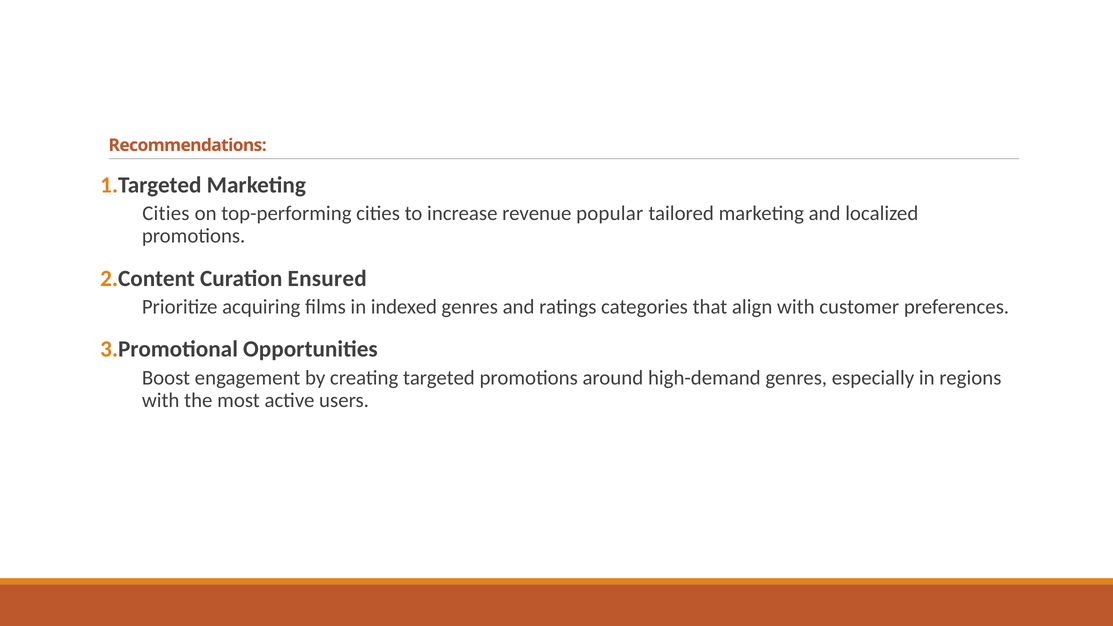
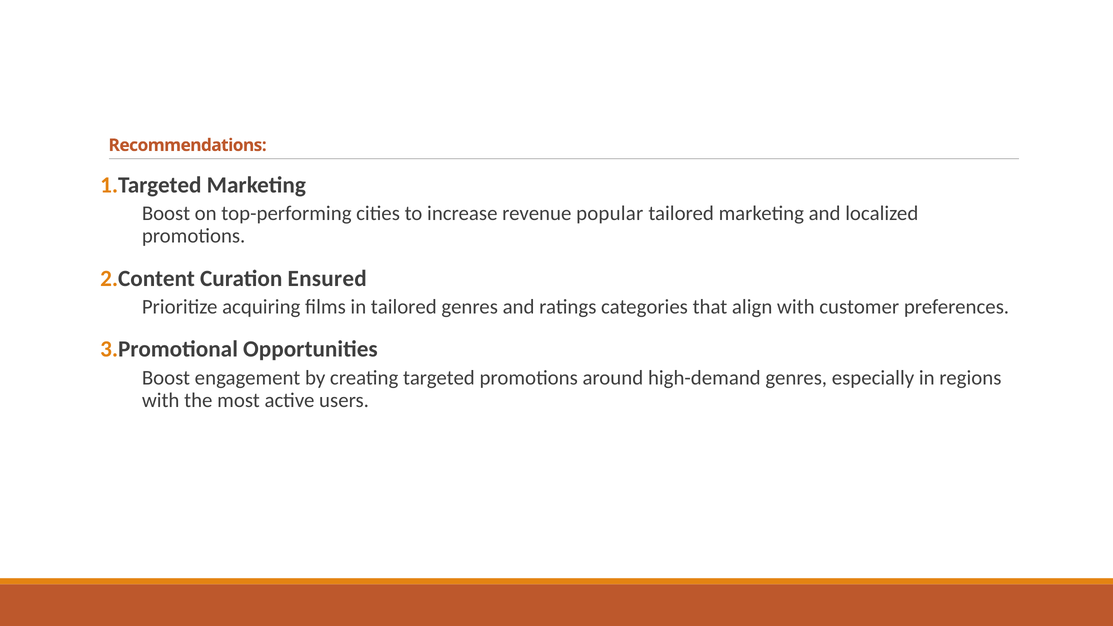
Cities at (166, 214): Cities -> Boost
in indexed: indexed -> tailored
